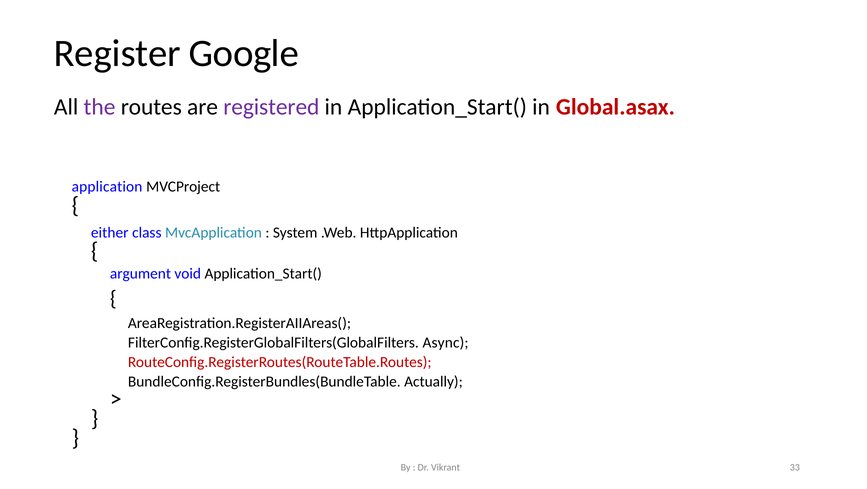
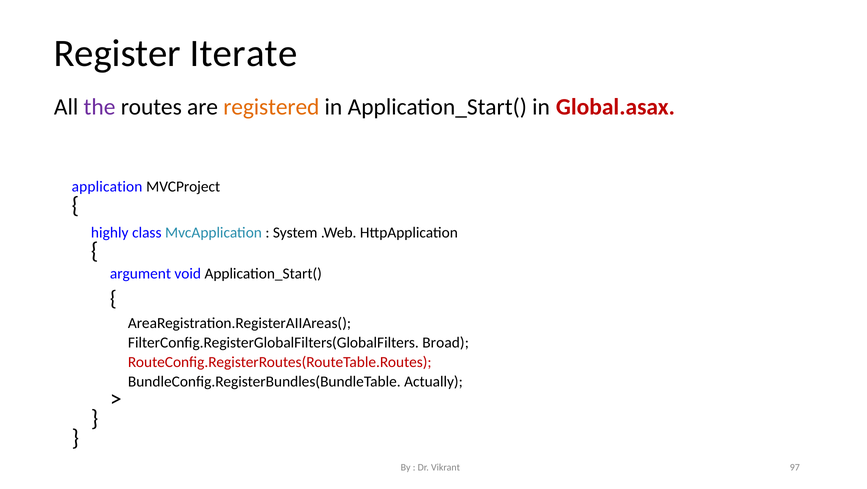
Google: Google -> Iterate
registered colour: purple -> orange
either: either -> highly
Async: Async -> Broad
33: 33 -> 97
